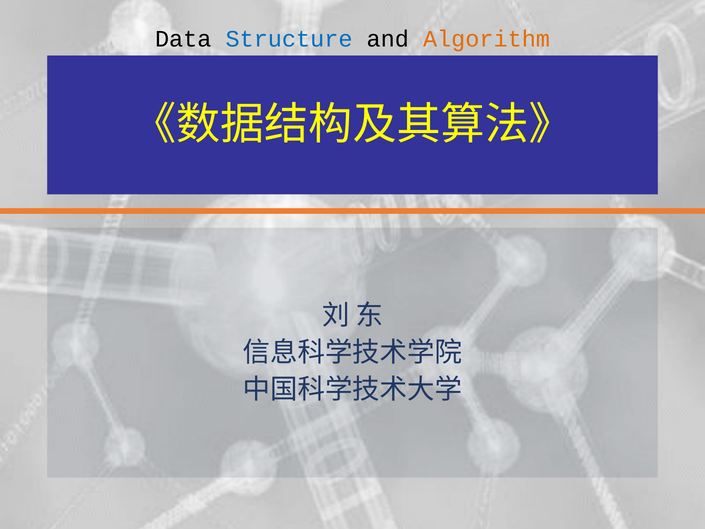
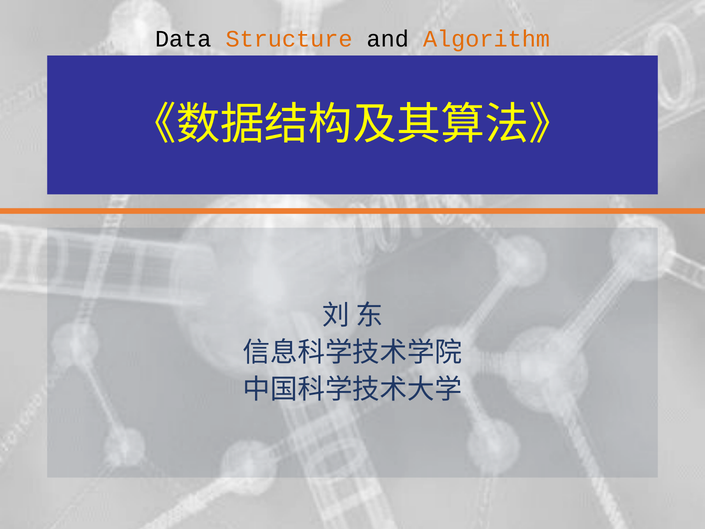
Structure colour: blue -> orange
